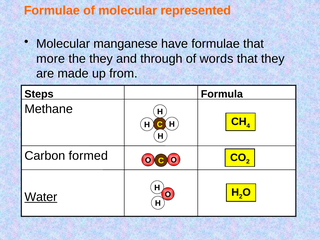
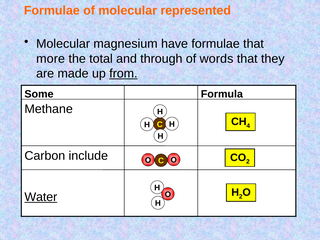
manganese: manganese -> magnesium
the they: they -> total
from underline: none -> present
Steps: Steps -> Some
formed: formed -> include
